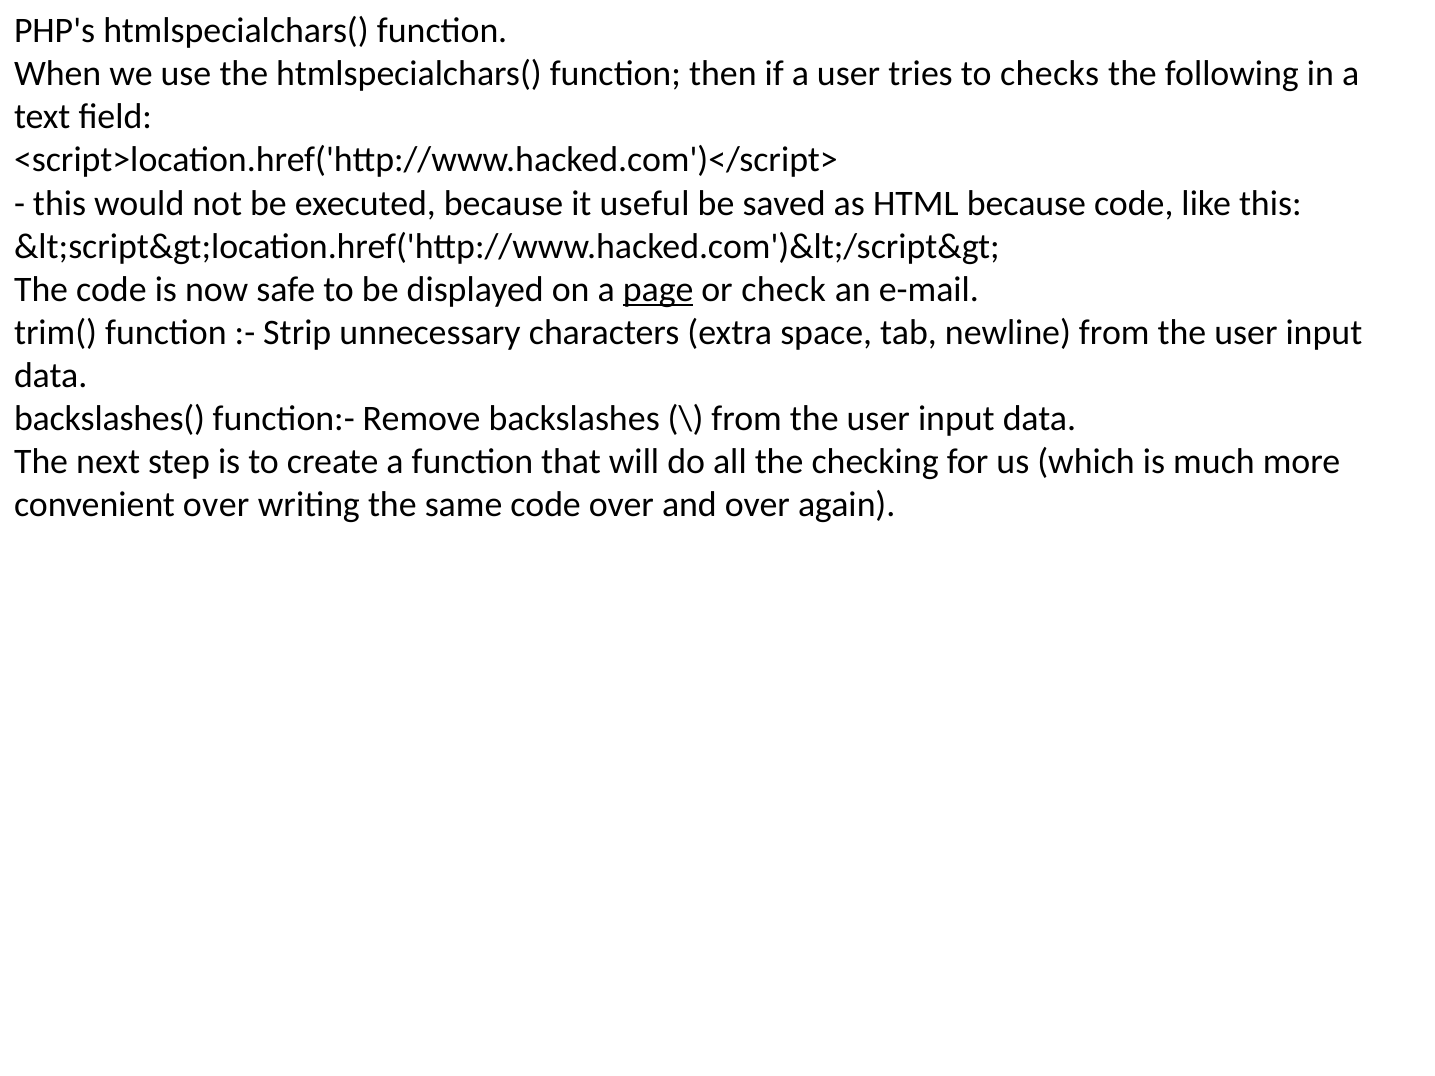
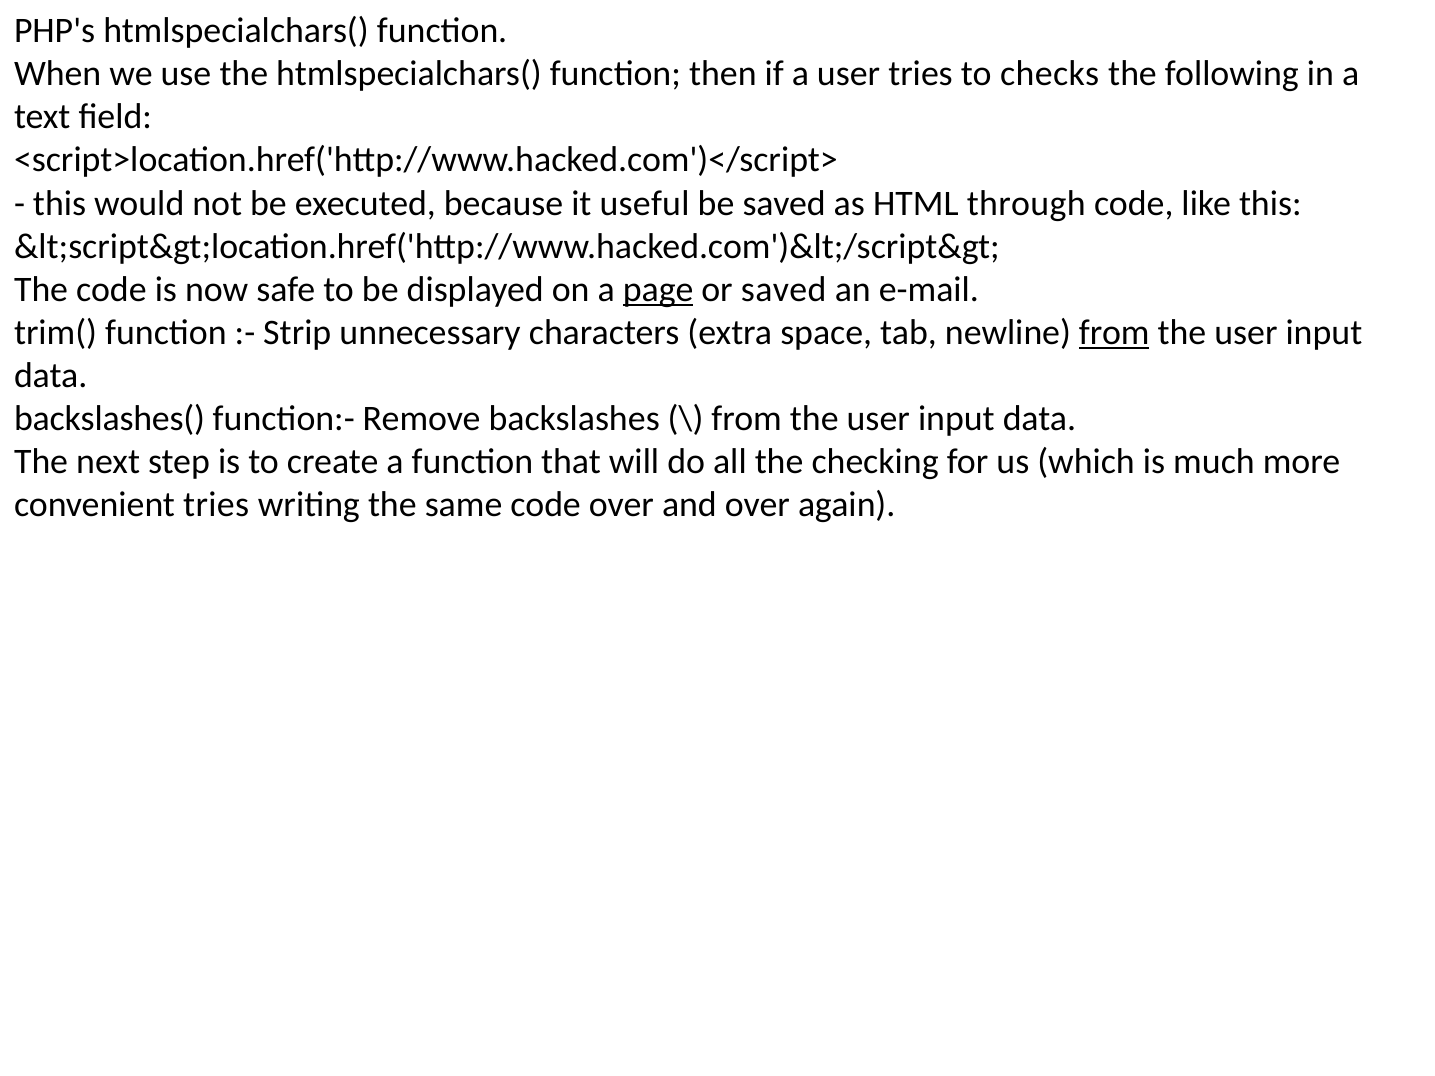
HTML because: because -> through
or check: check -> saved
from at (1114, 332) underline: none -> present
convenient over: over -> tries
